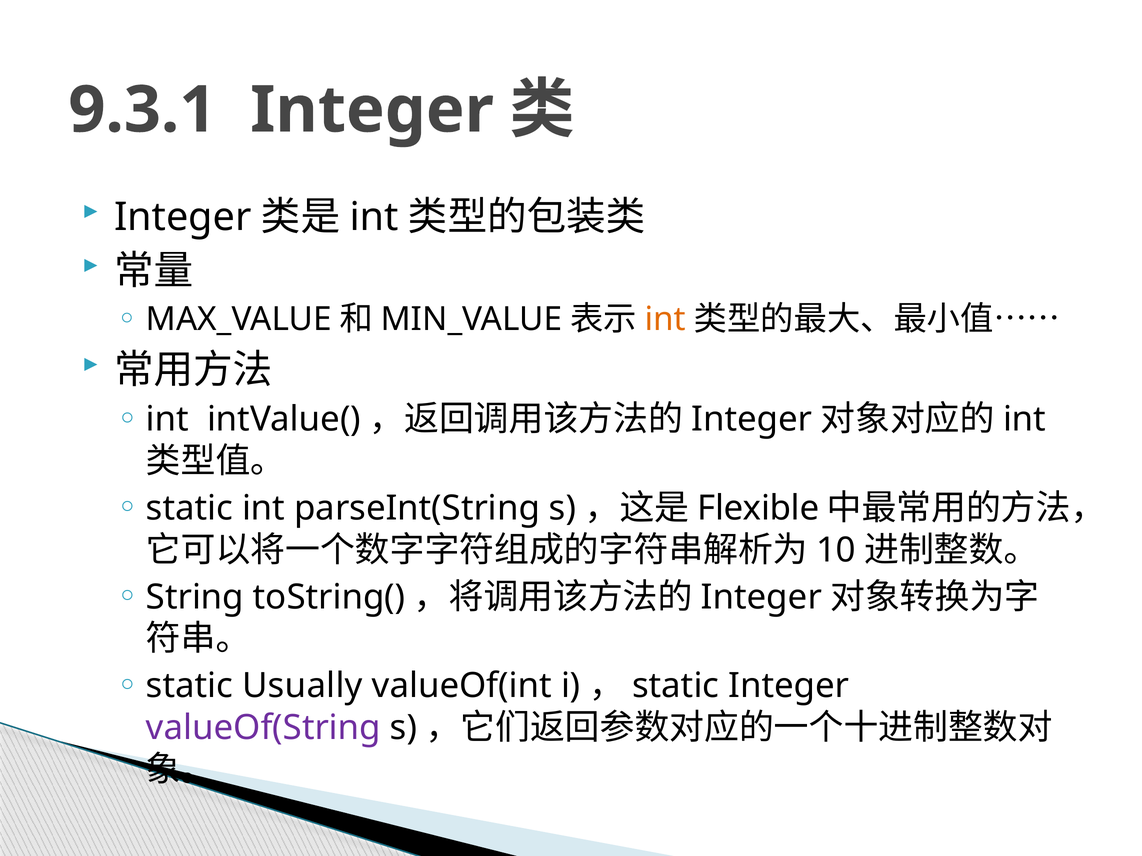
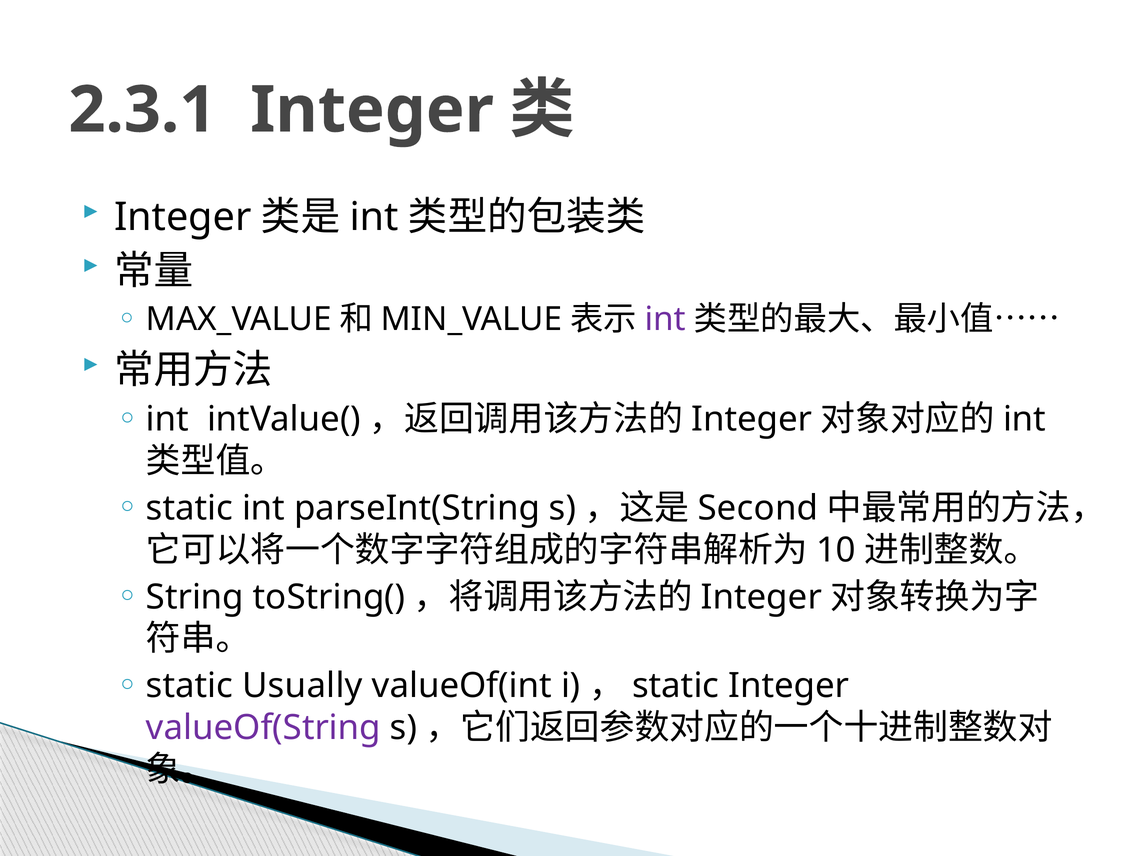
9.3.1: 9.3.1 -> 2.3.1
int at (665, 320) colour: orange -> purple
Flexible: Flexible -> Second
